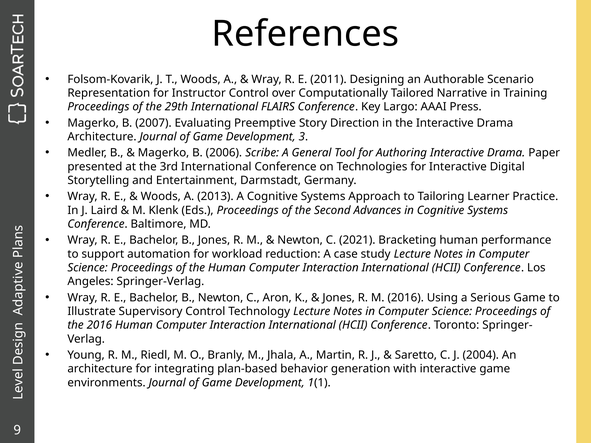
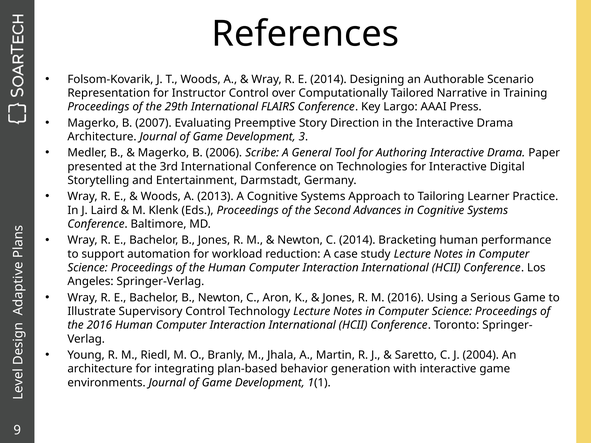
E 2011: 2011 -> 2014
C 2021: 2021 -> 2014
